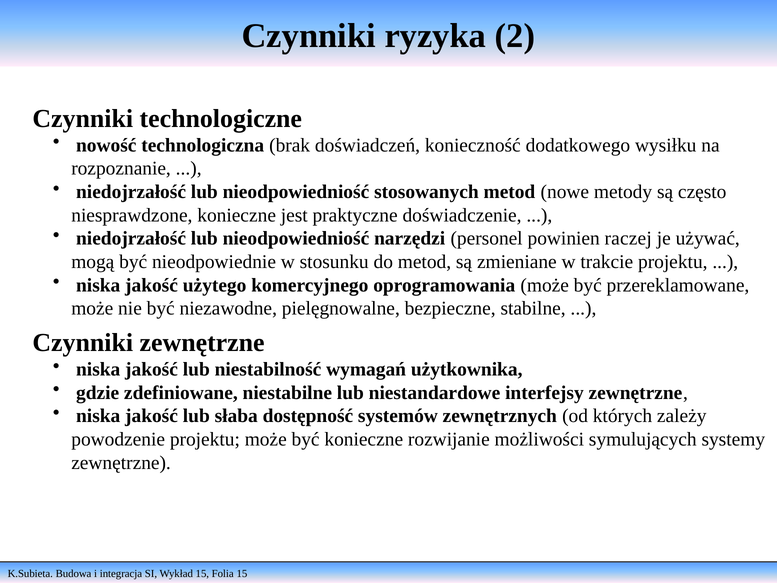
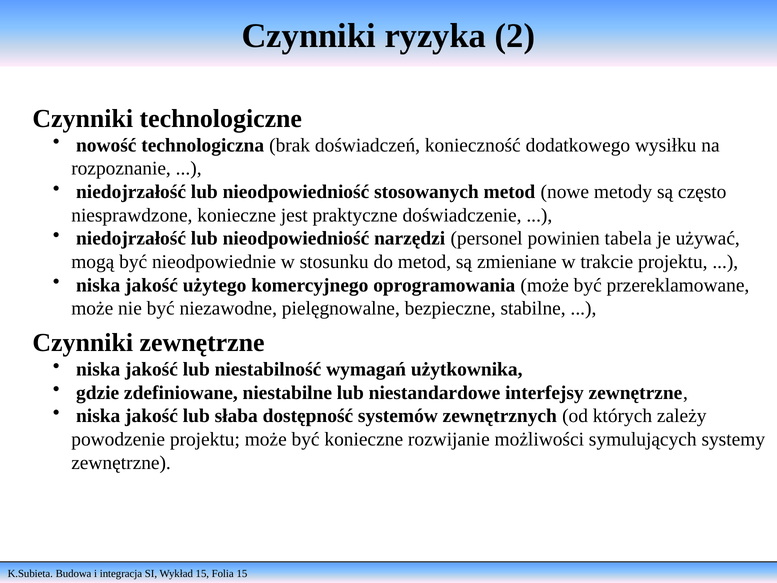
raczej: raczej -> tabela
